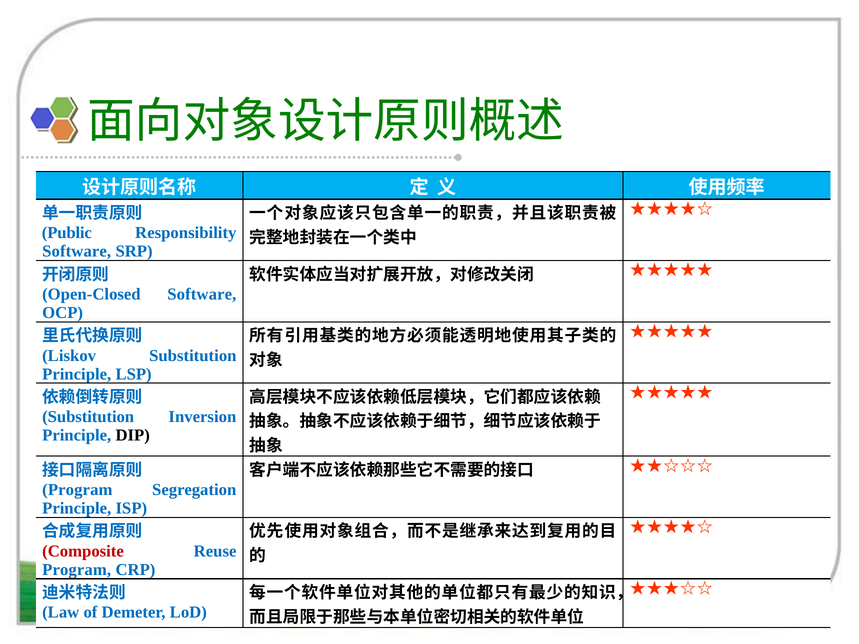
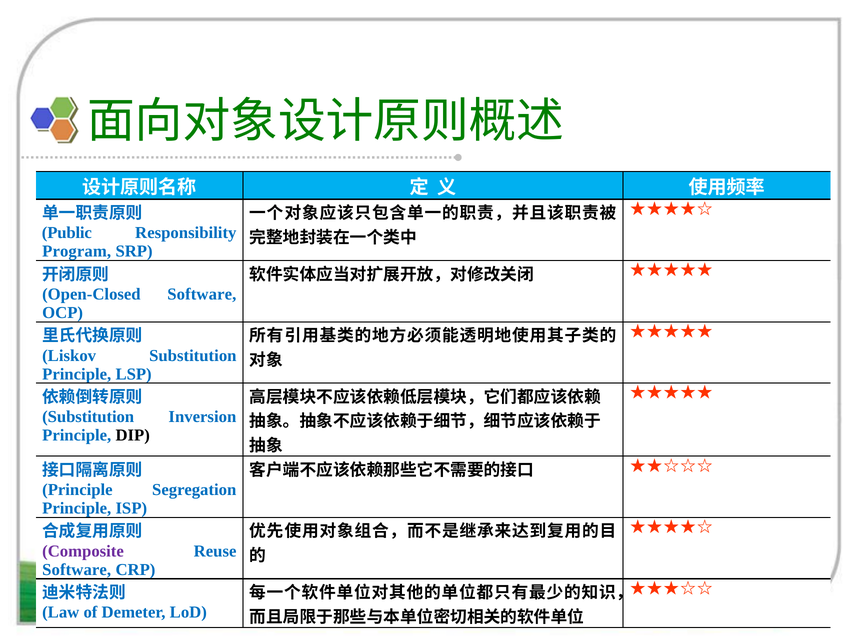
Software at (77, 252): Software -> Program
Program at (77, 490): Program -> Principle
Composite colour: red -> purple
Program at (77, 570): Program -> Software
